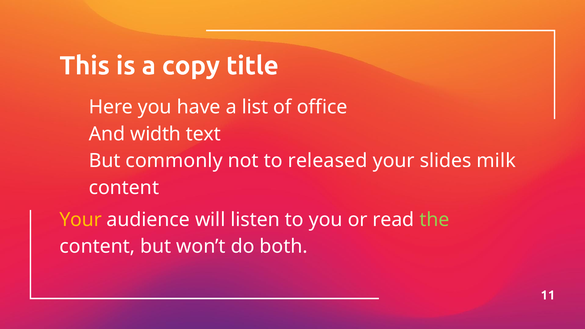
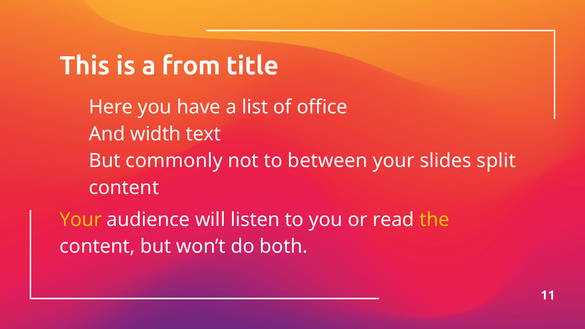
copy: copy -> from
released: released -> between
milk: milk -> split
the colour: light green -> yellow
